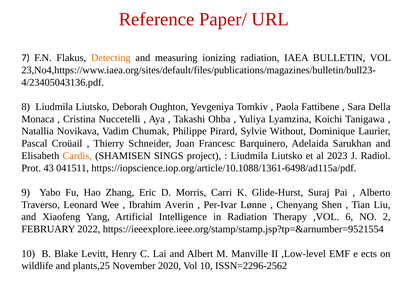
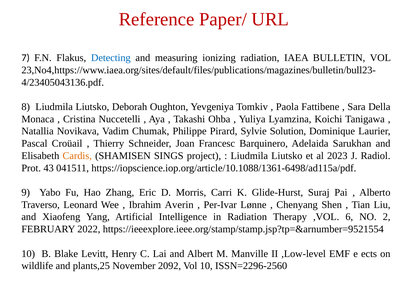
Detecting colour: orange -> blue
Without: Without -> Solution
2020: 2020 -> 2092
ISSN=2296-2562: ISSN=2296-2562 -> ISSN=2296-2560
